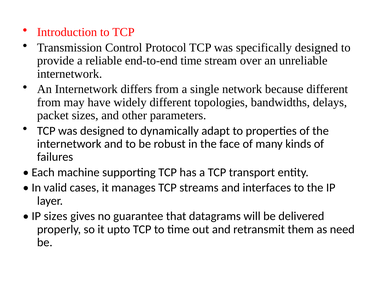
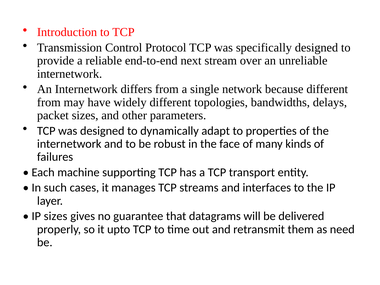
end-to-end time: time -> next
valid: valid -> such
